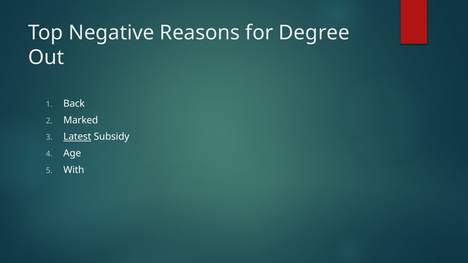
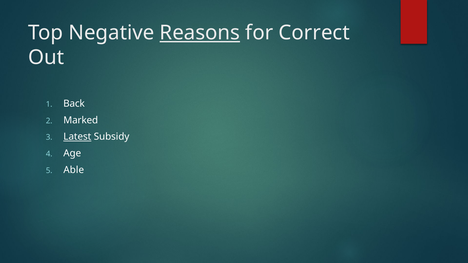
Reasons underline: none -> present
Degree: Degree -> Correct
With: With -> Able
